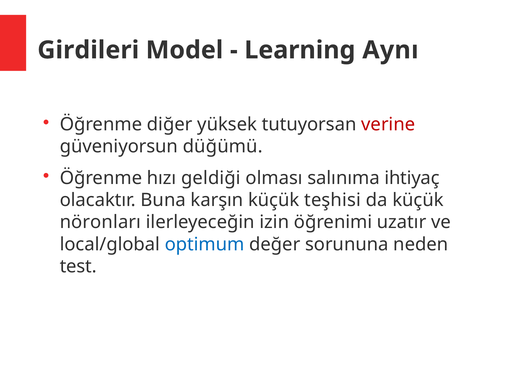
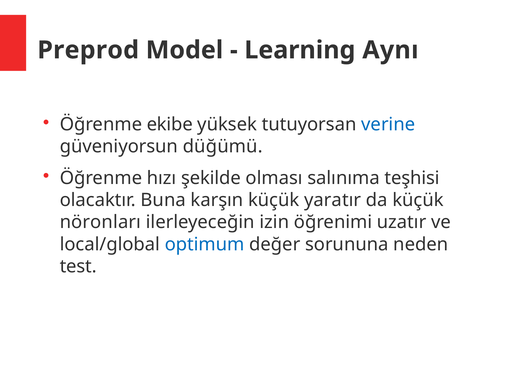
Girdileri: Girdileri -> Preprod
diğer: diğer -> ekibe
verine colour: red -> blue
geldiği: geldiği -> şekilde
ihtiyaç: ihtiyaç -> teşhisi
teşhisi: teşhisi -> yaratır
